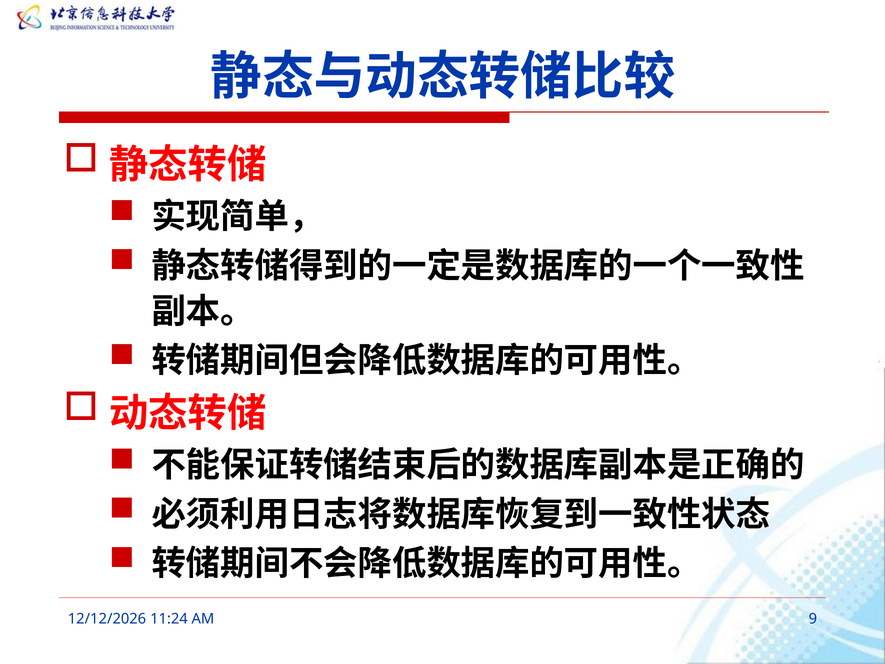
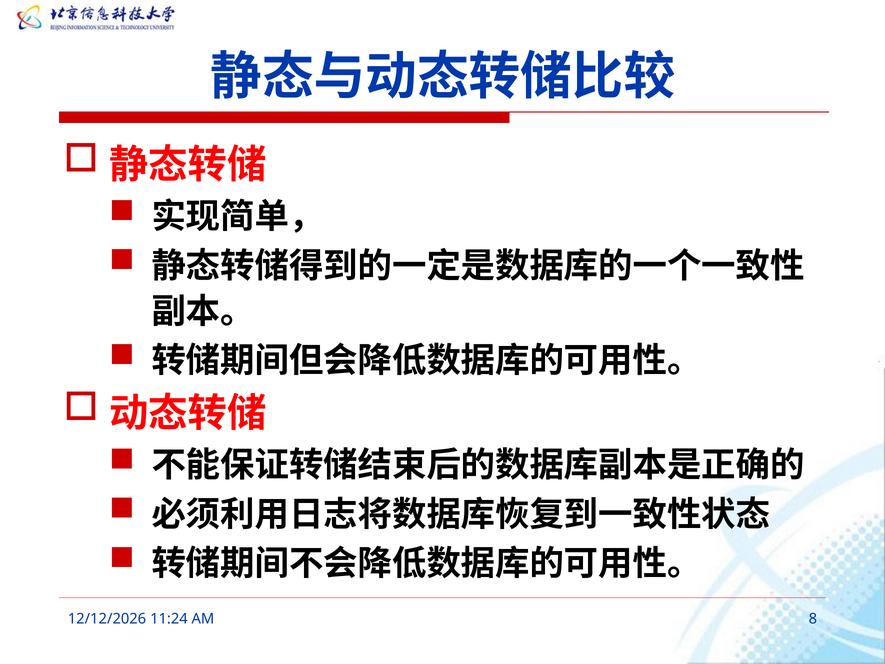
9: 9 -> 8
